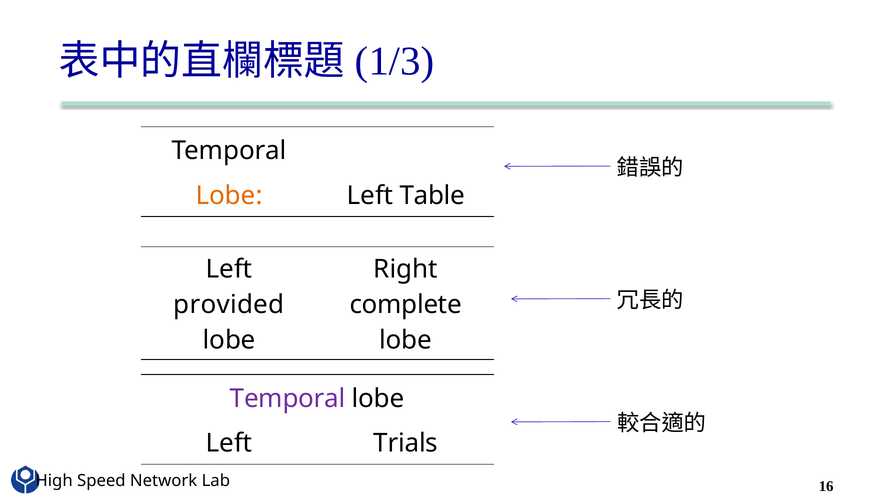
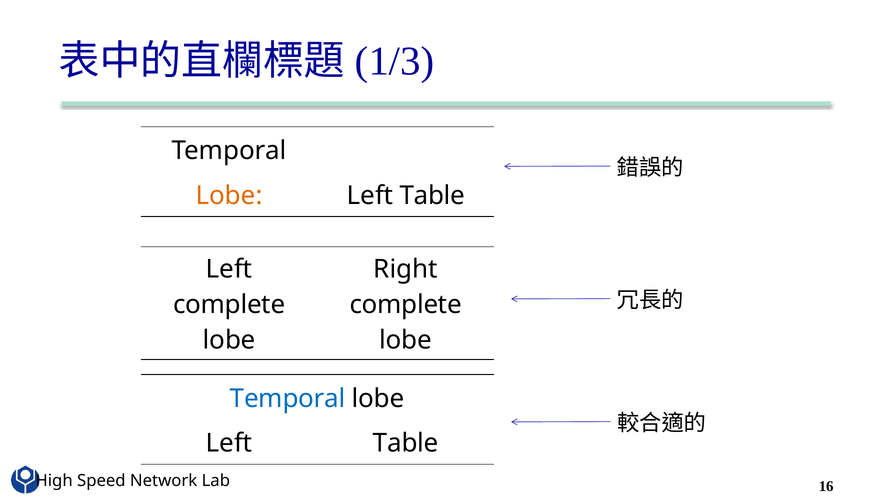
provided at (229, 304): provided -> complete
Temporal at (288, 398) colour: purple -> blue
Trials at (406, 443): Trials -> Table
